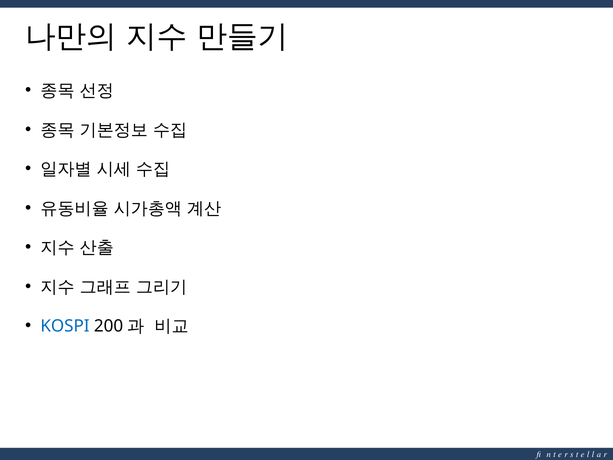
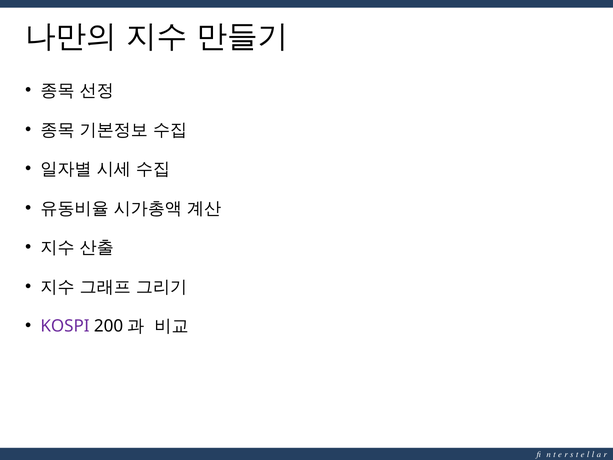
KOSPI colour: blue -> purple
